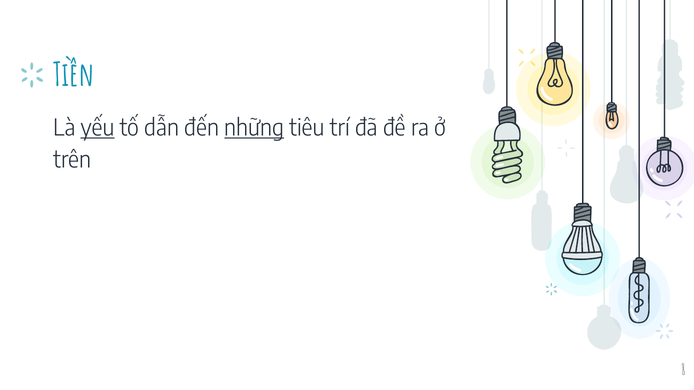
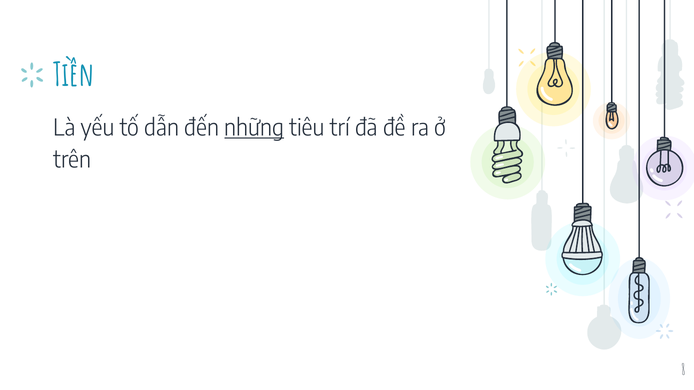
yếu underline: present -> none
